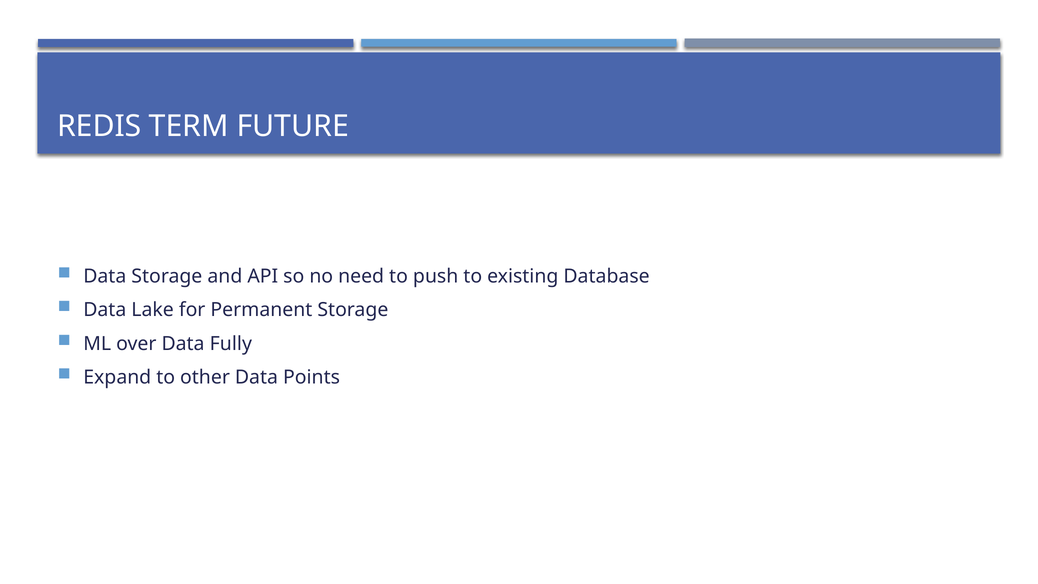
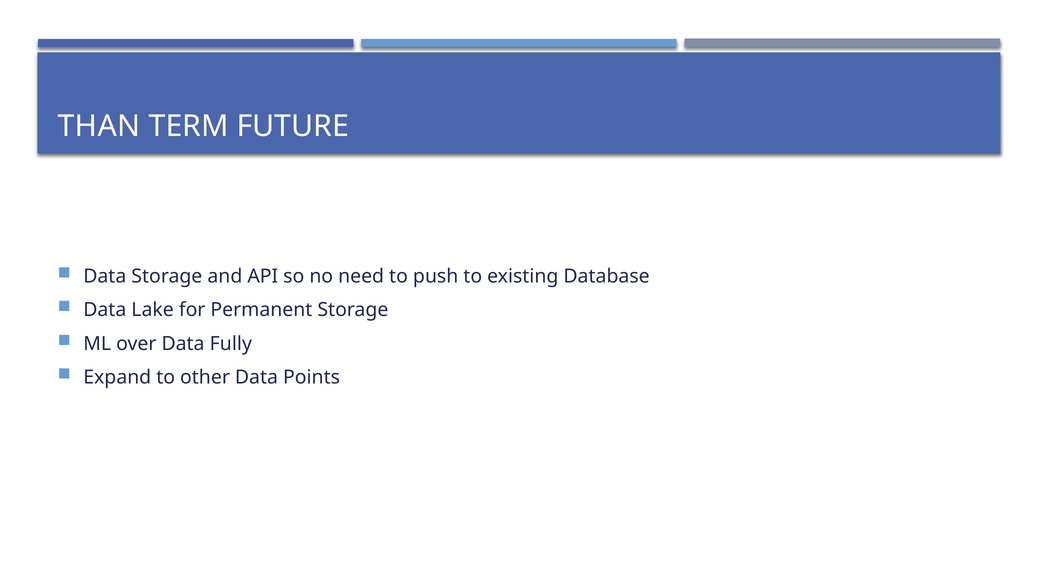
REDIS: REDIS -> THAN
